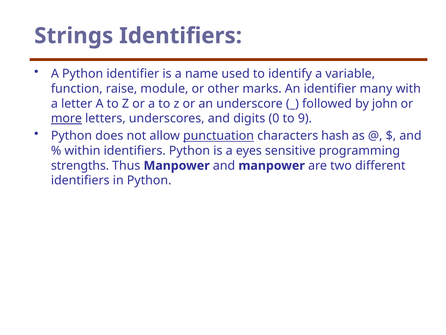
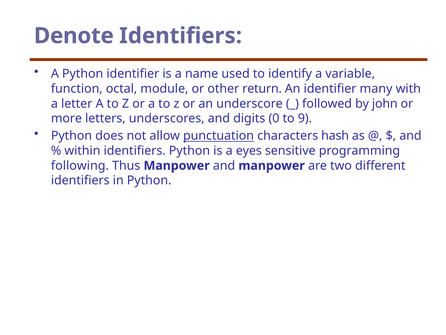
Strings: Strings -> Denote
raise: raise -> octal
marks: marks -> return
more underline: present -> none
strengths: strengths -> following
